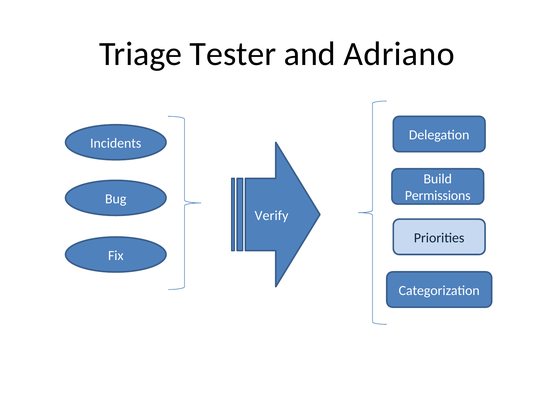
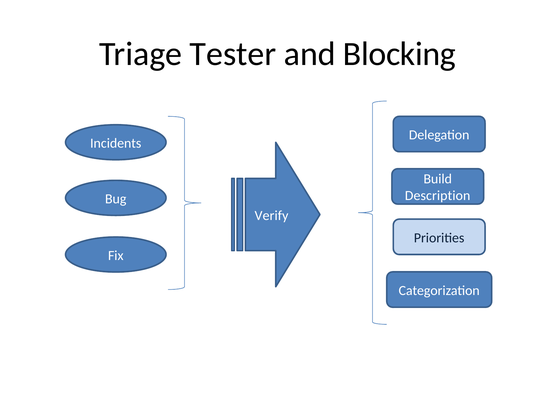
Adriano: Adriano -> Blocking
Permissions: Permissions -> Description
